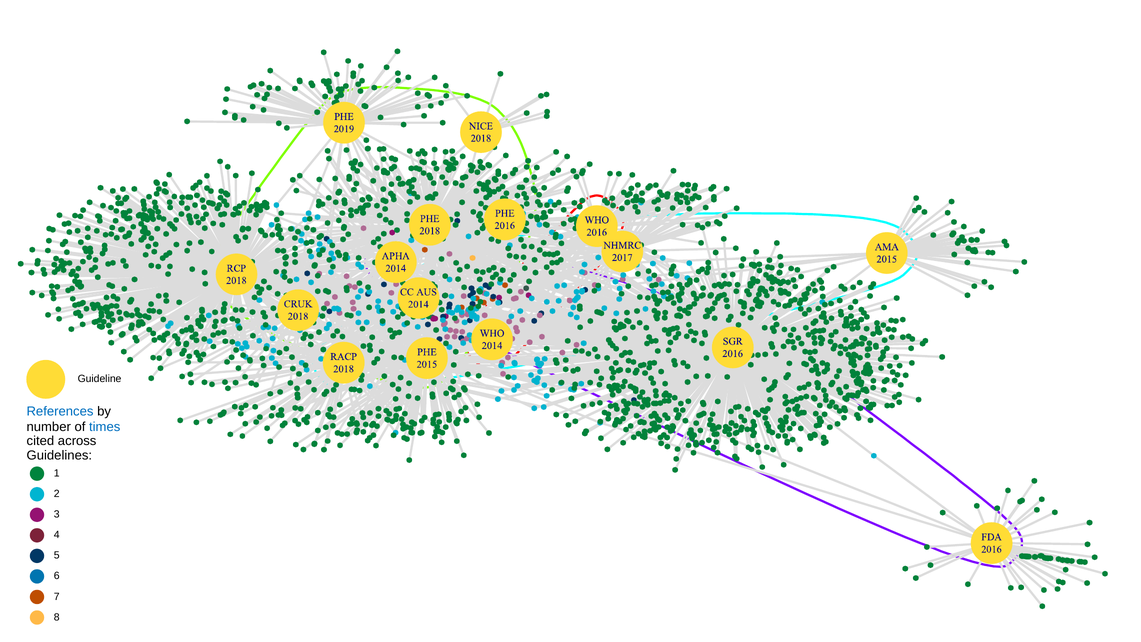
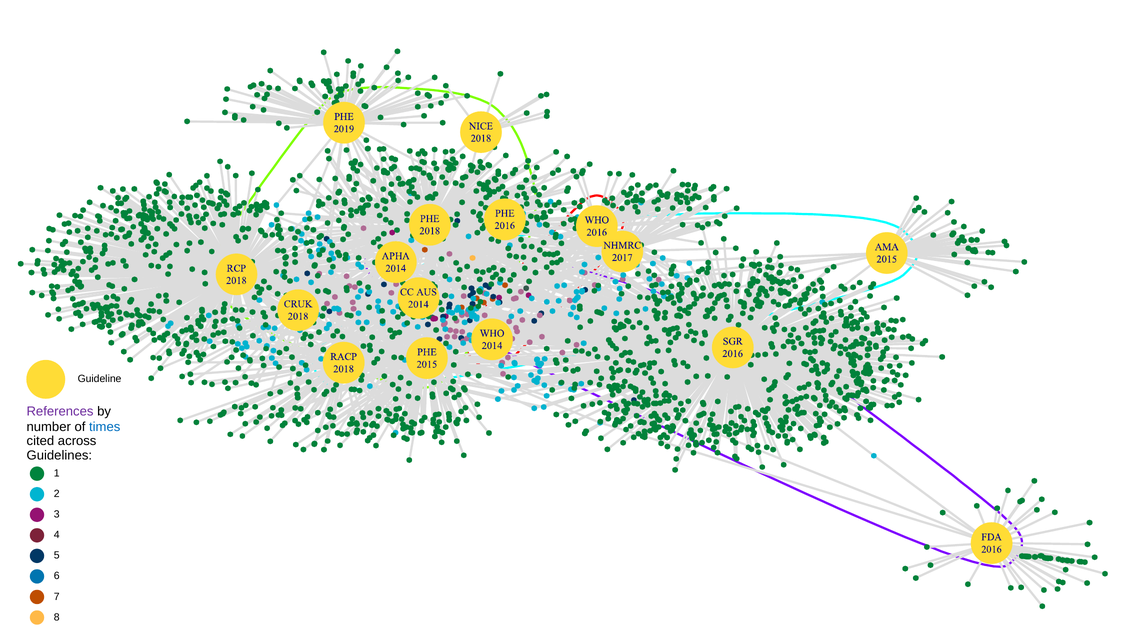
References colour: blue -> purple
